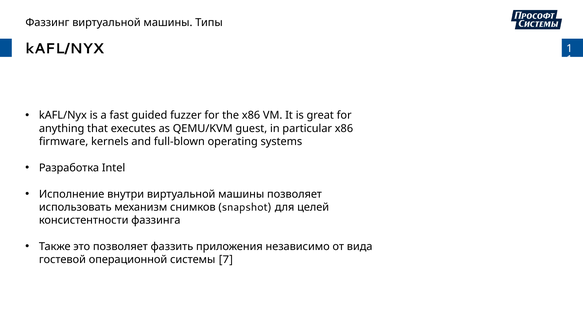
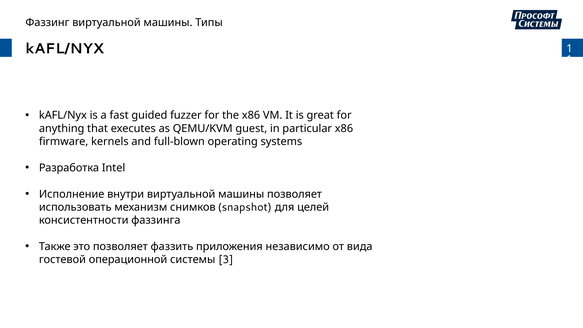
7: 7 -> 3
